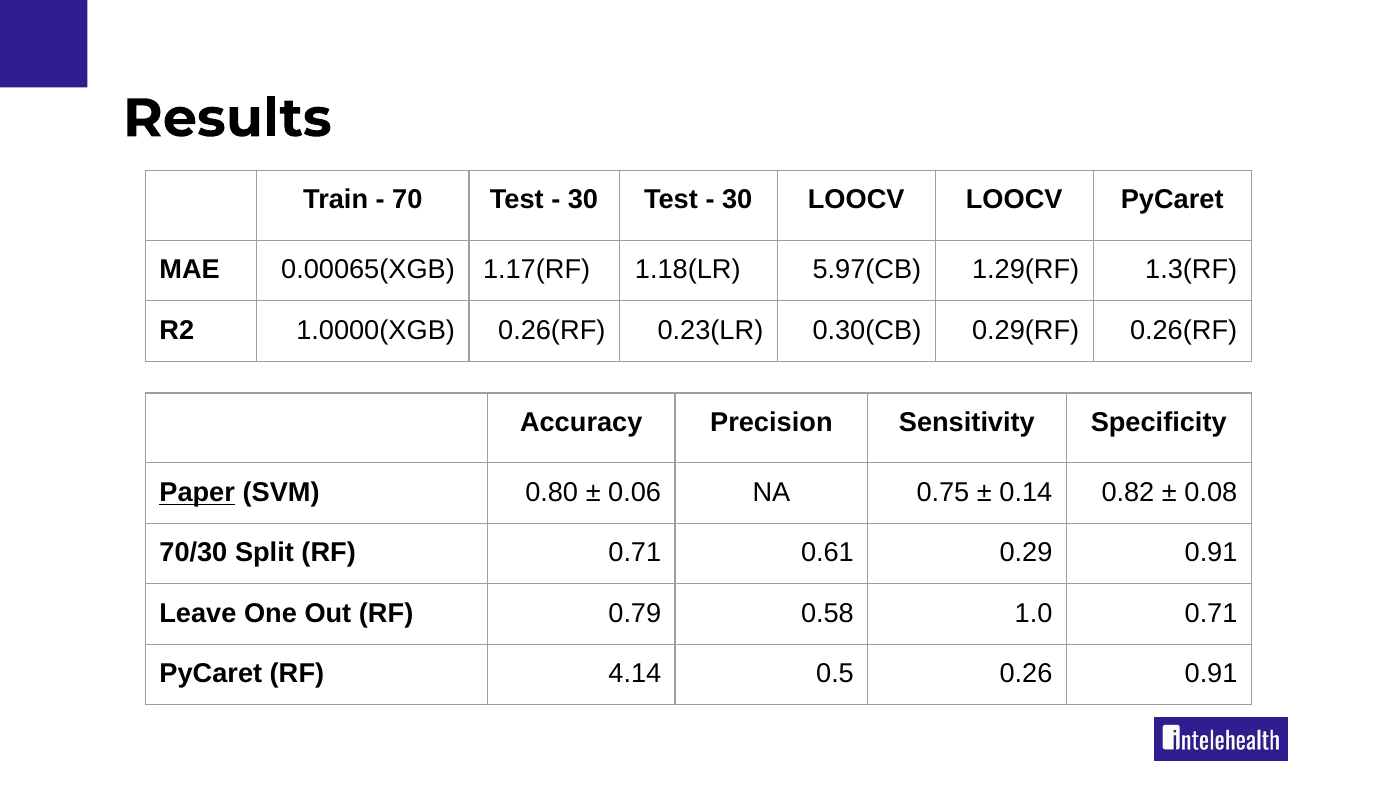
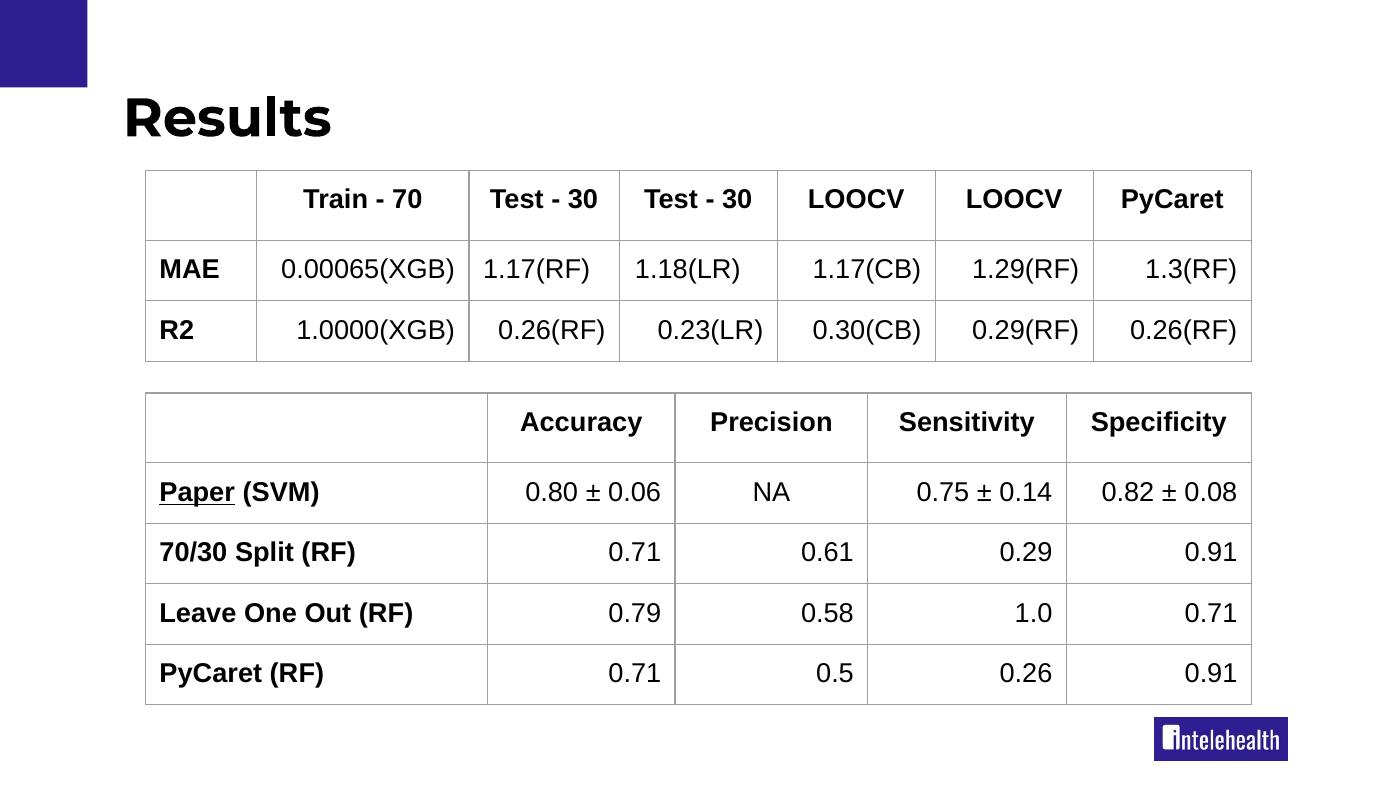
5.97(CB: 5.97(CB -> 1.17(CB
PyCaret RF 4.14: 4.14 -> 0.71
